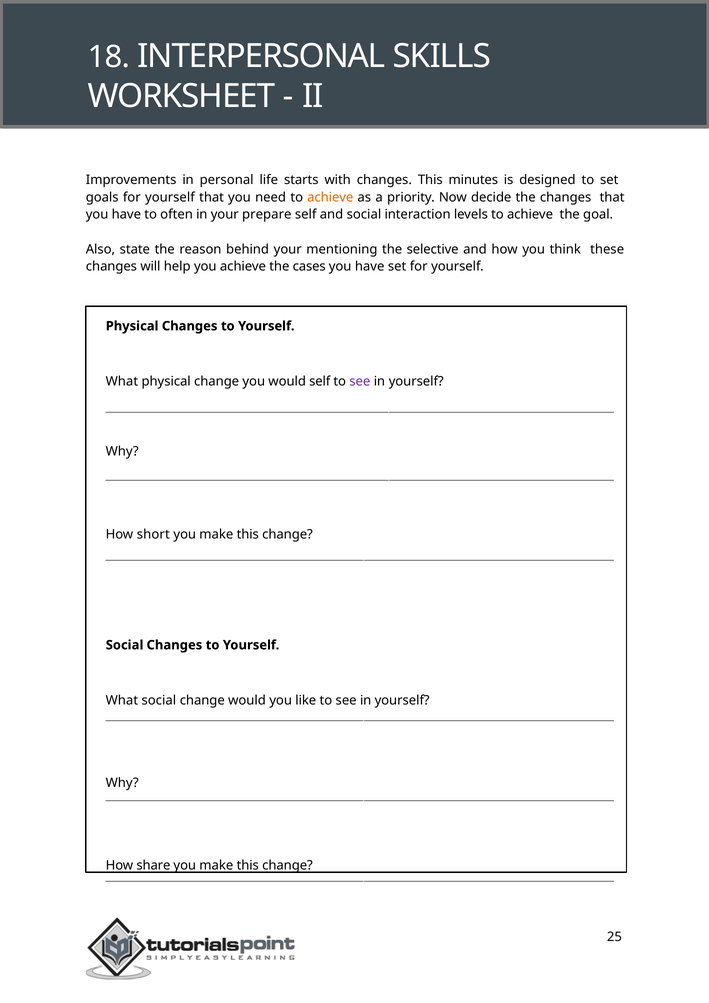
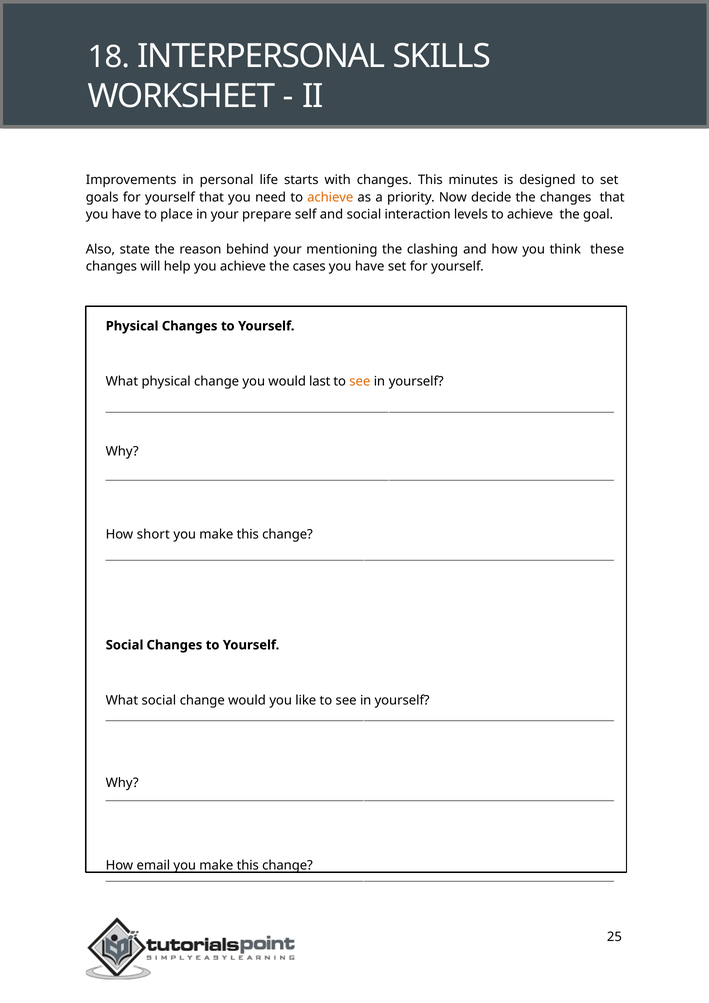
often: often -> place
selective: selective -> clashing
would self: self -> last
see at (360, 381) colour: purple -> orange
share: share -> email
